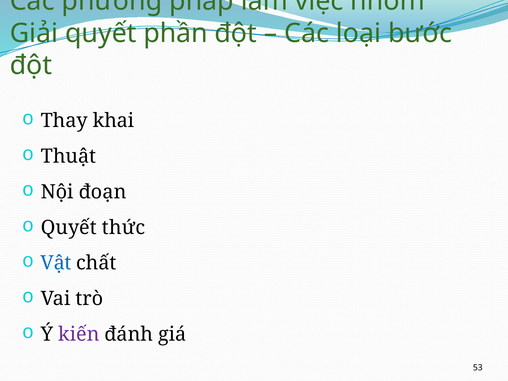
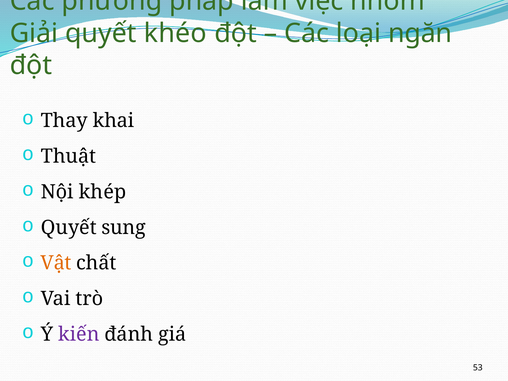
phần: phần -> khéo
bước: bước -> ngăn
đoạn: đoạn -> khép
thức: thức -> sung
Vật colour: blue -> orange
